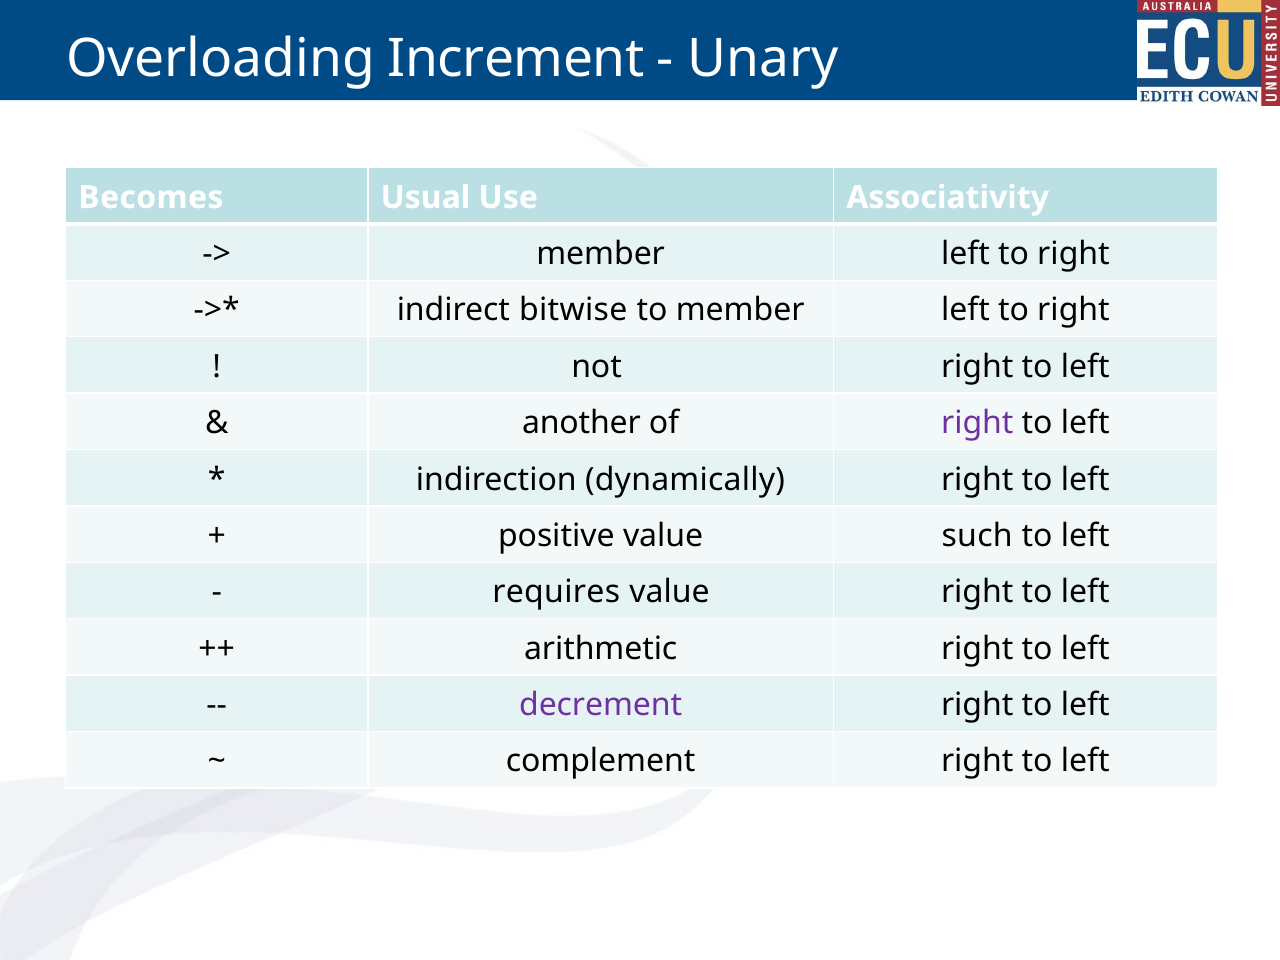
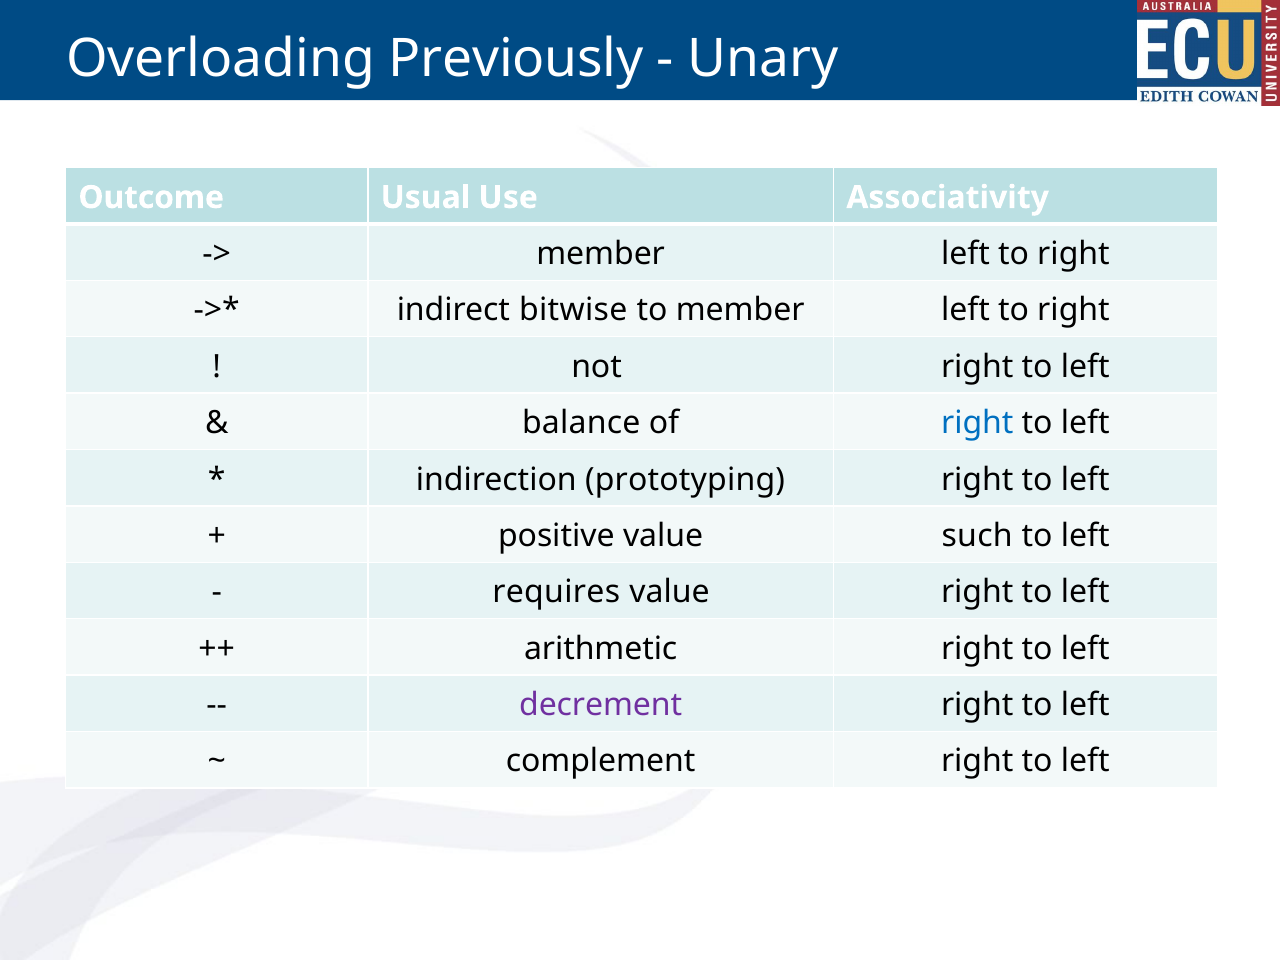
Increment: Increment -> Previously
Becomes: Becomes -> Outcome
another: another -> balance
right at (977, 423) colour: purple -> blue
dynamically: dynamically -> prototyping
